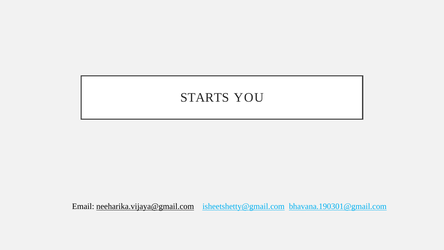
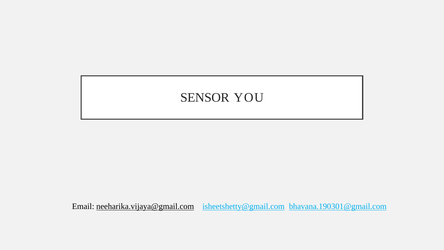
STARTS: STARTS -> SENSOR
